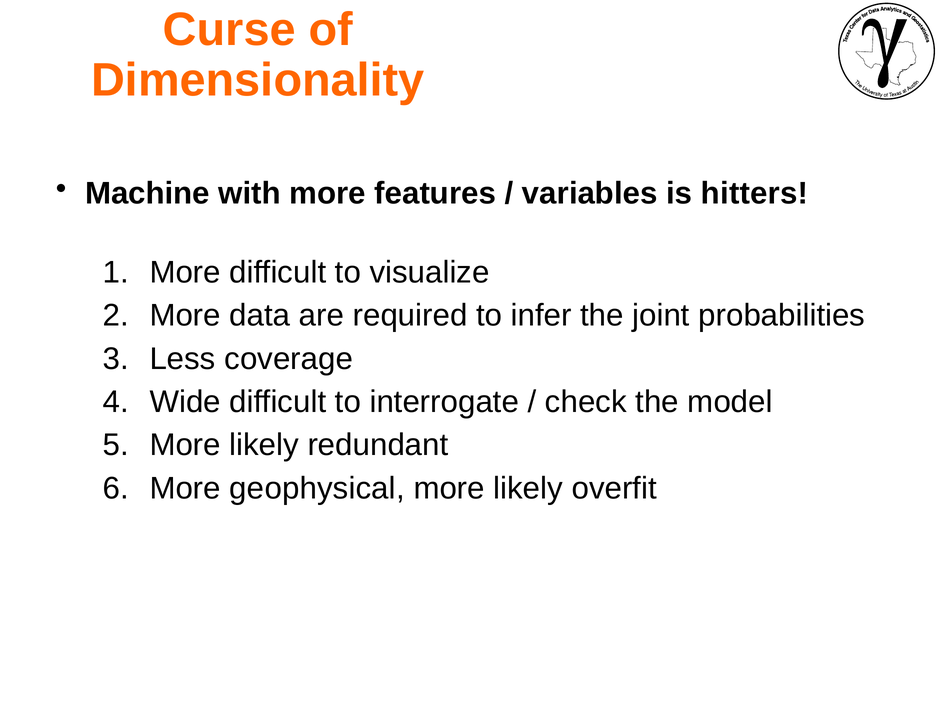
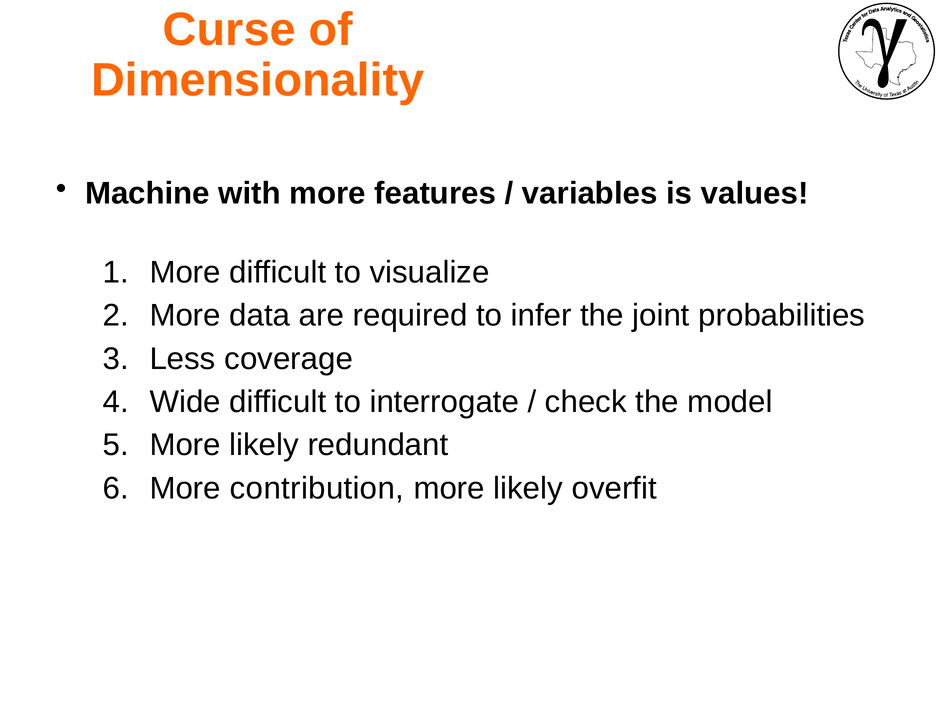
hitters: hitters -> values
geophysical: geophysical -> contribution
